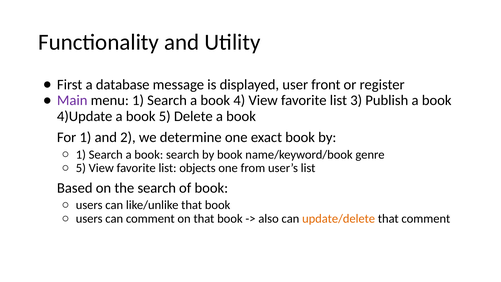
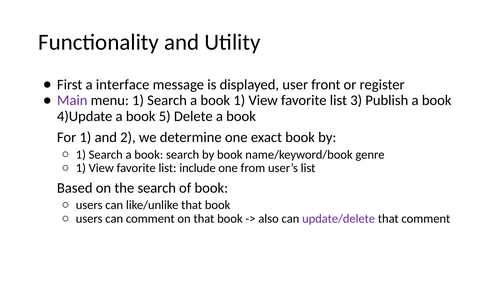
database: database -> interface
book 4: 4 -> 1
5 at (81, 168): 5 -> 1
objects: objects -> include
update/delete colour: orange -> purple
